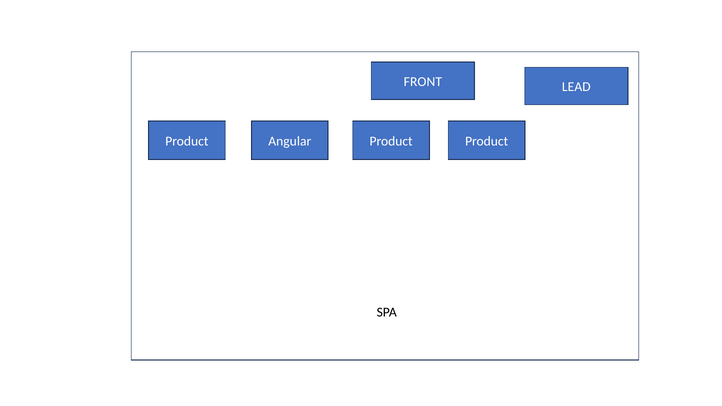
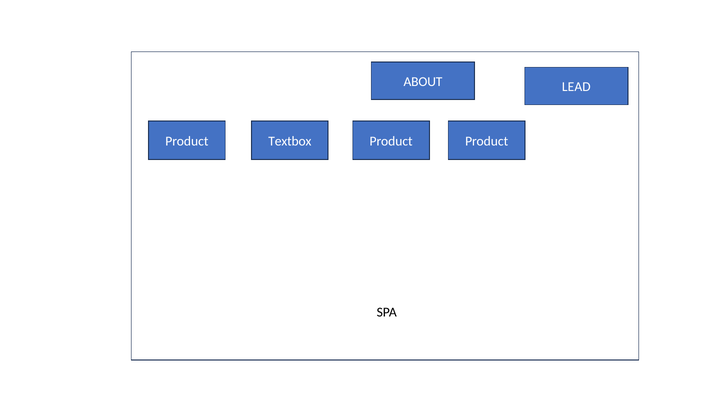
FRONT: FRONT -> ABOUT
Angular: Angular -> Textbox
